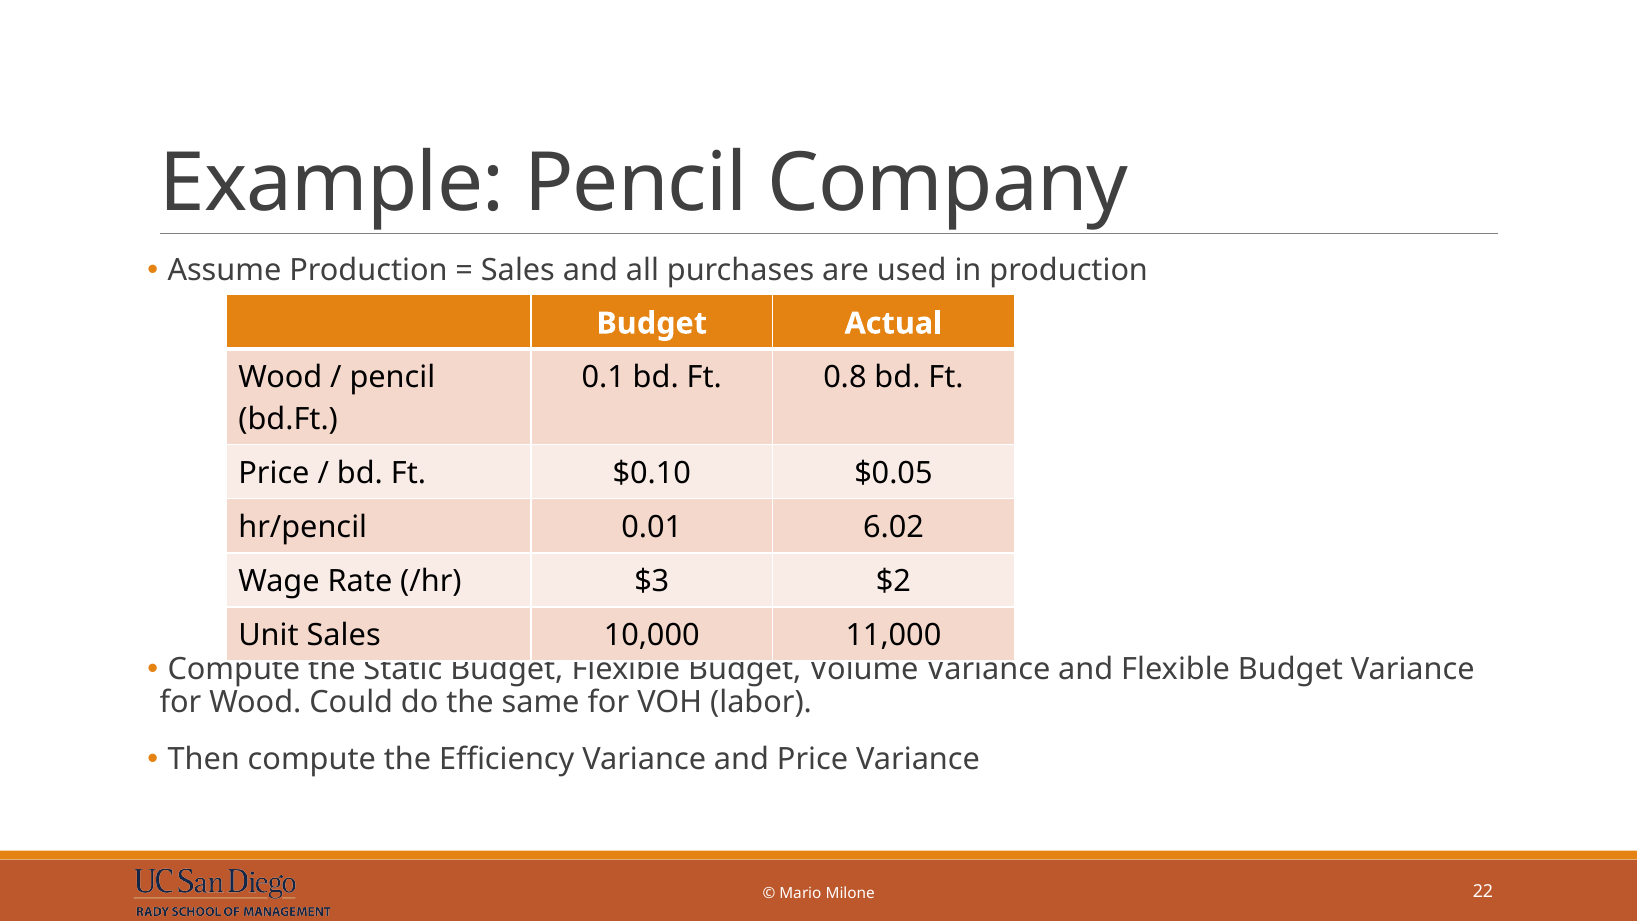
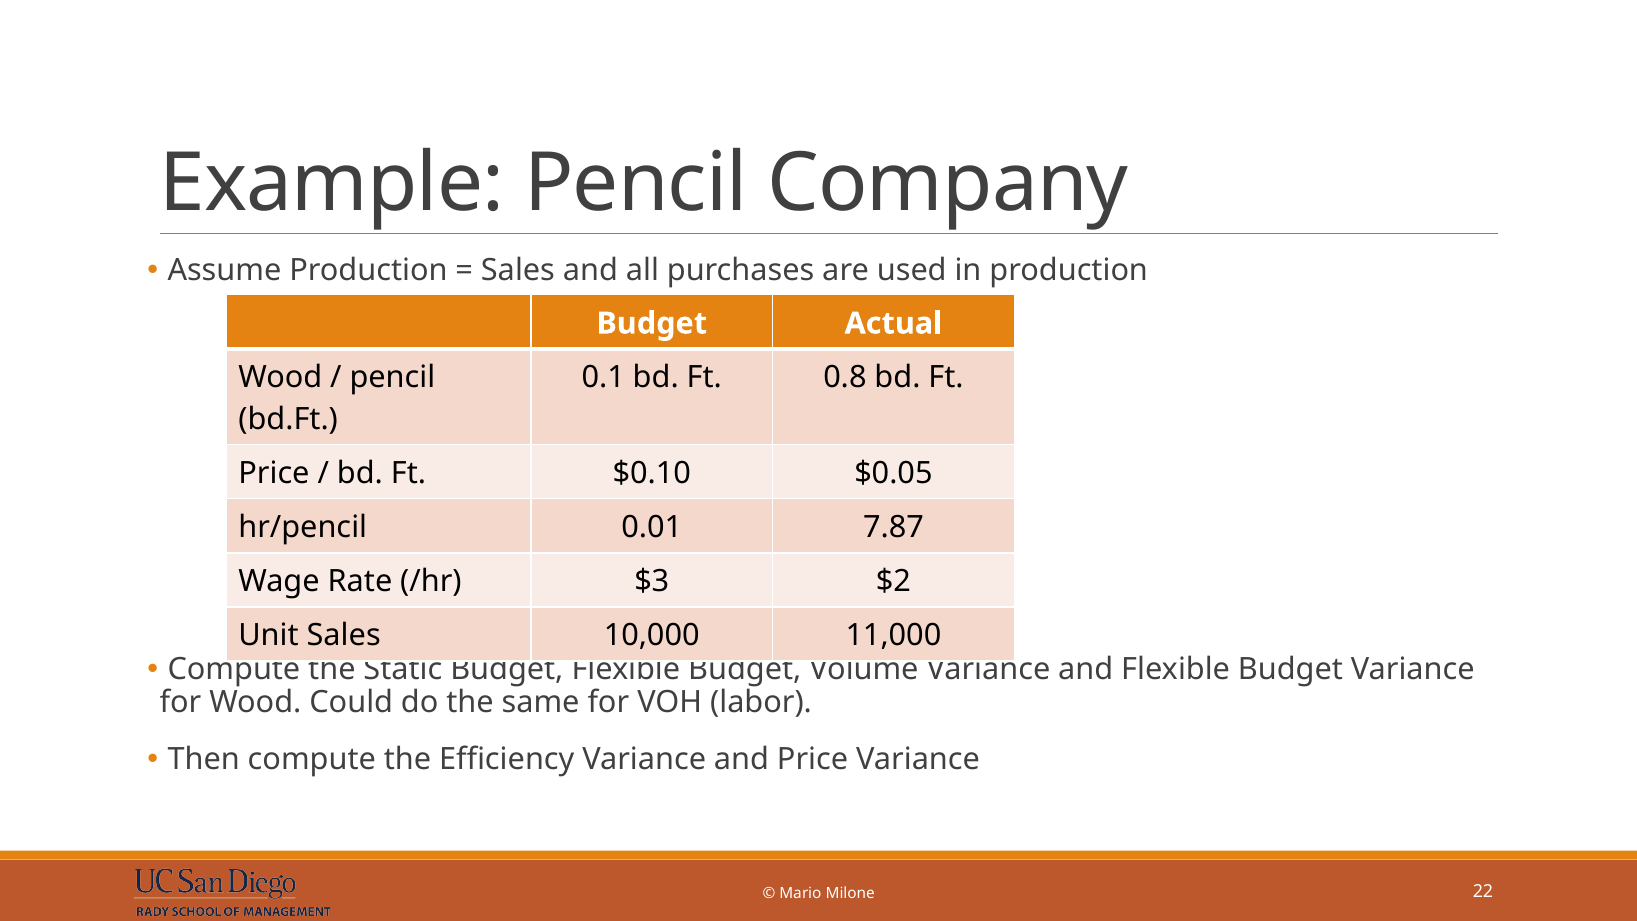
6.02: 6.02 -> 7.87
